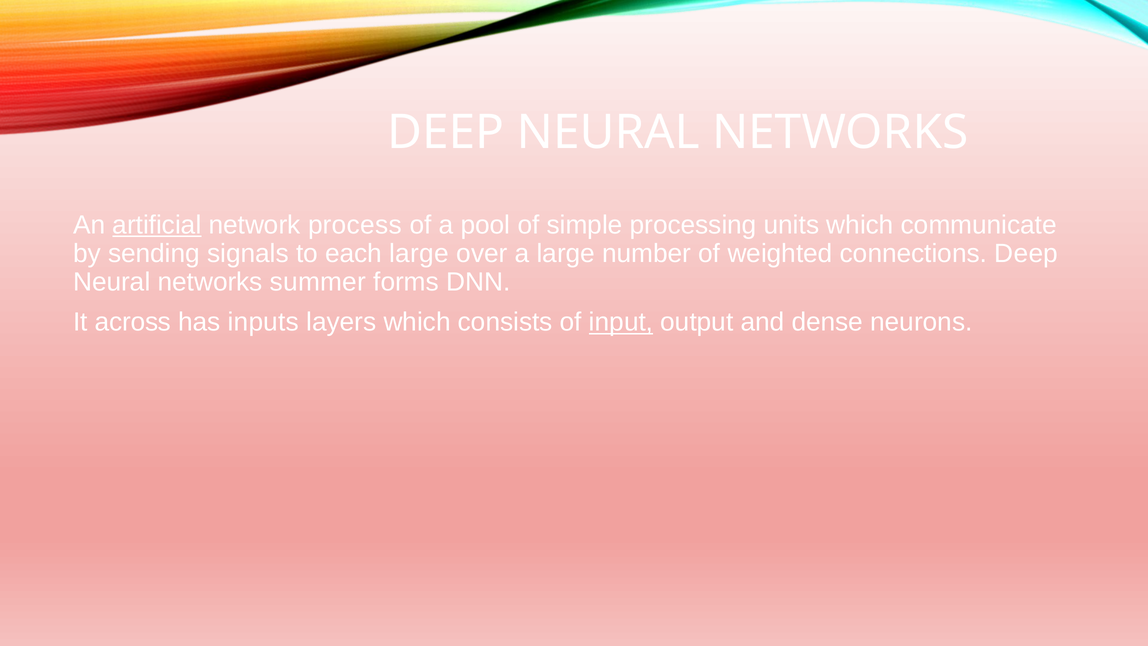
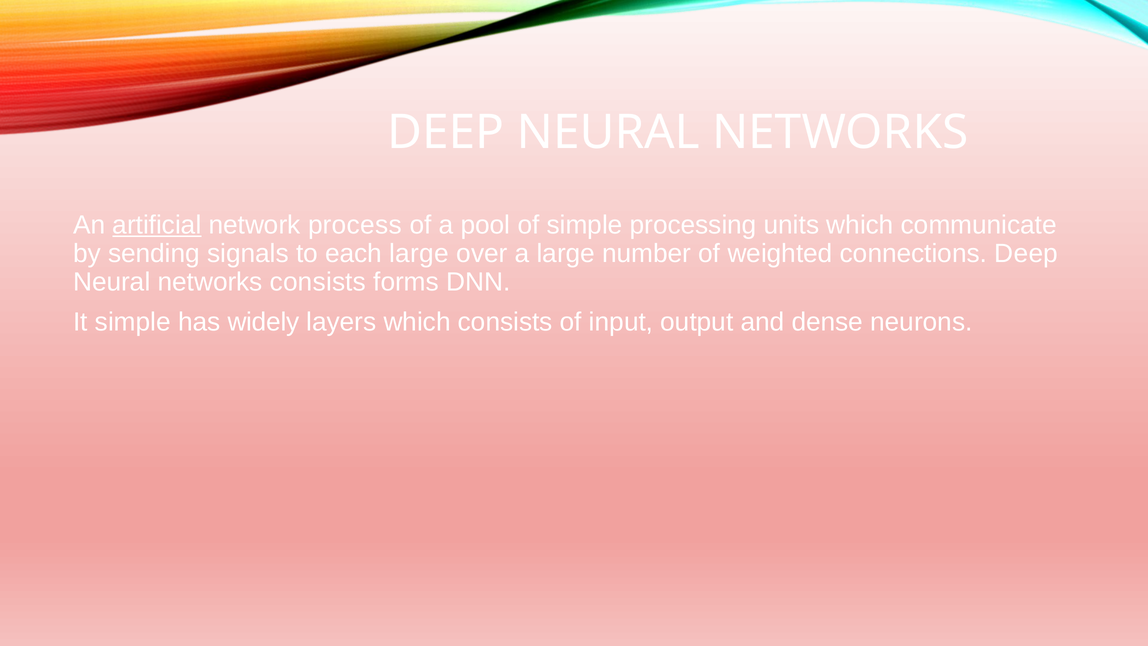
networks summer: summer -> consists
It across: across -> simple
inputs: inputs -> widely
input underline: present -> none
